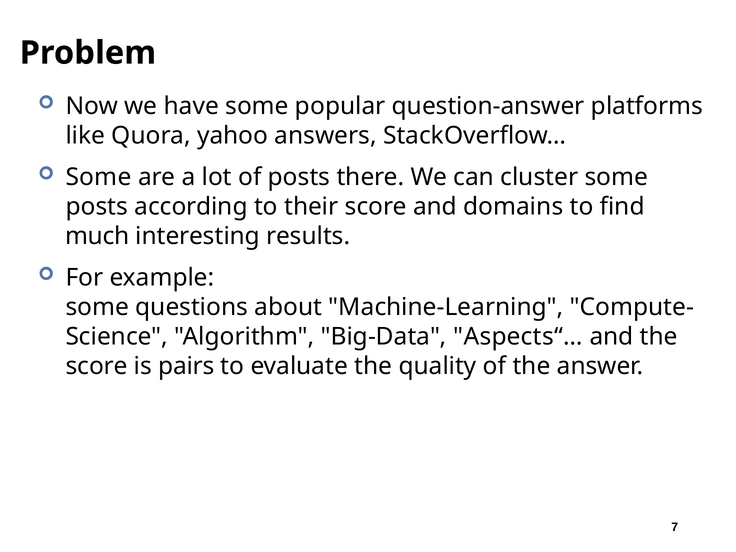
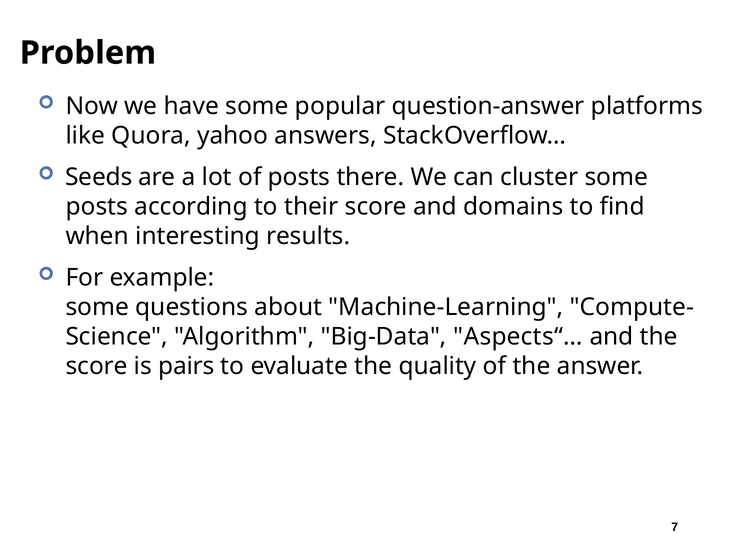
Some at (99, 177): Some -> Seeds
much: much -> when
